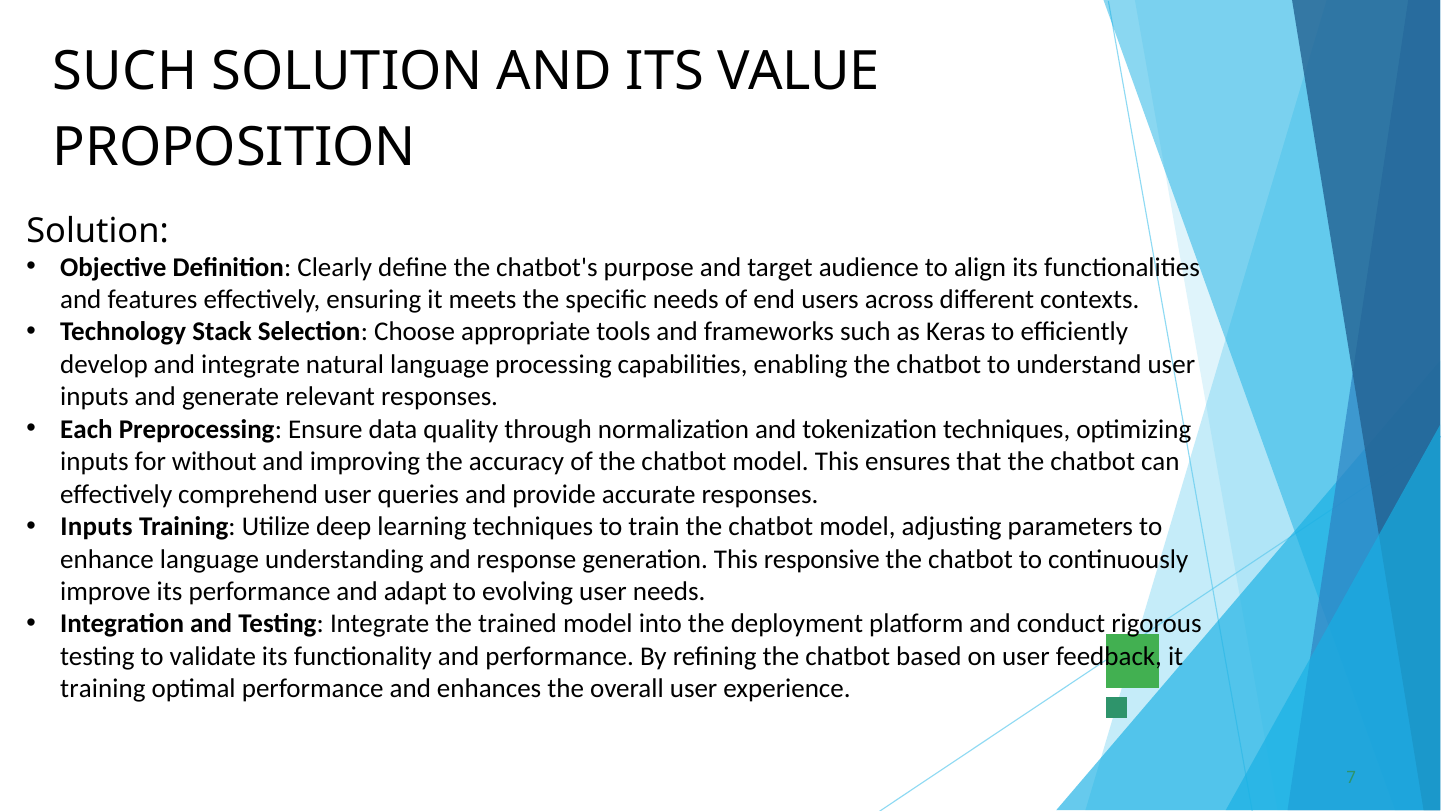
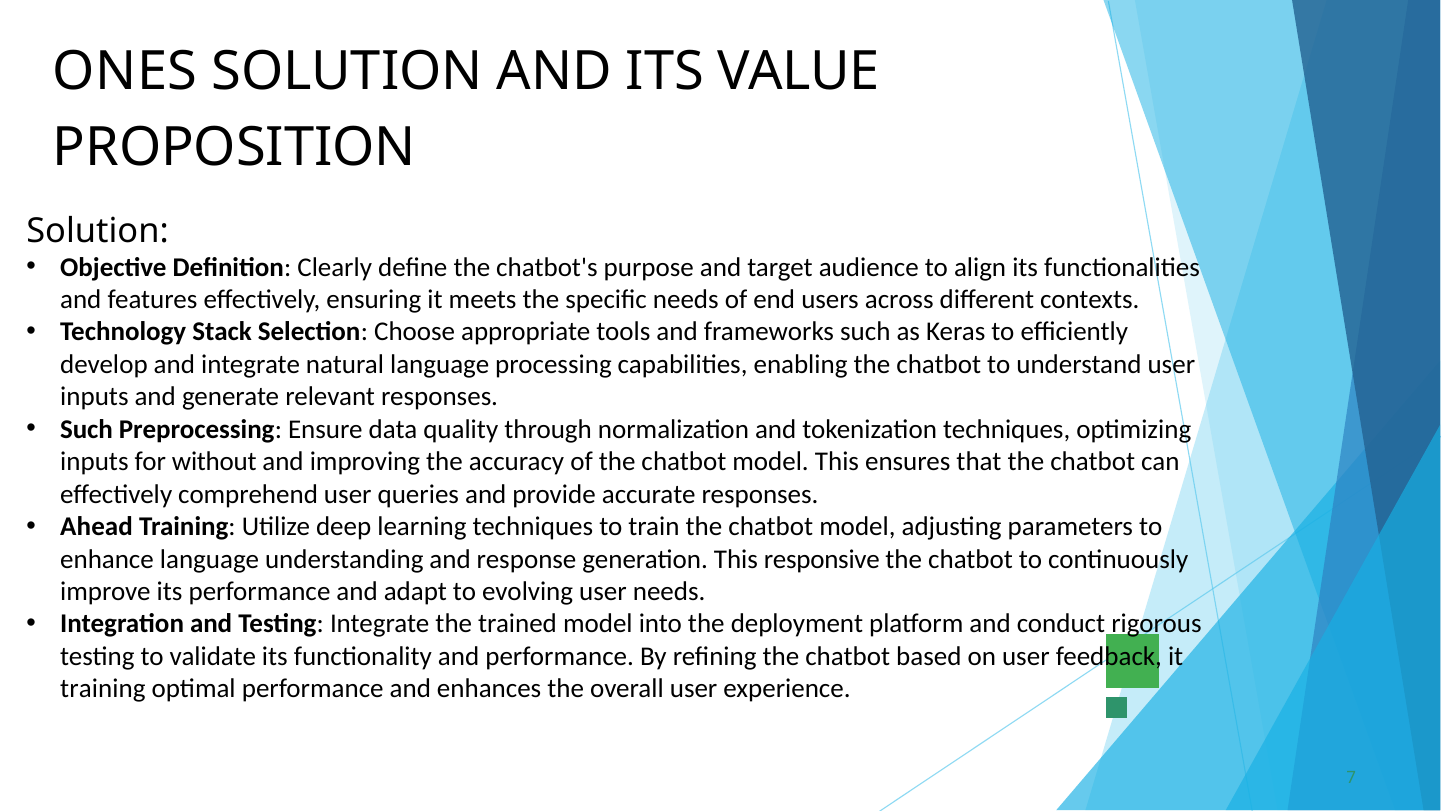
SUCH at (125, 71): SUCH -> ONES
Each at (86, 429): Each -> Such
Inputs at (96, 526): Inputs -> Ahead
